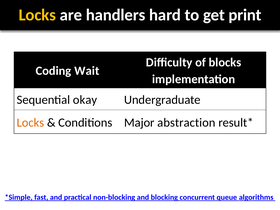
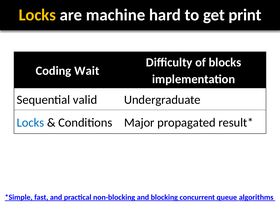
handlers: handlers -> machine
okay: okay -> valid
Locks at (30, 123) colour: orange -> blue
abstraction: abstraction -> propagated
